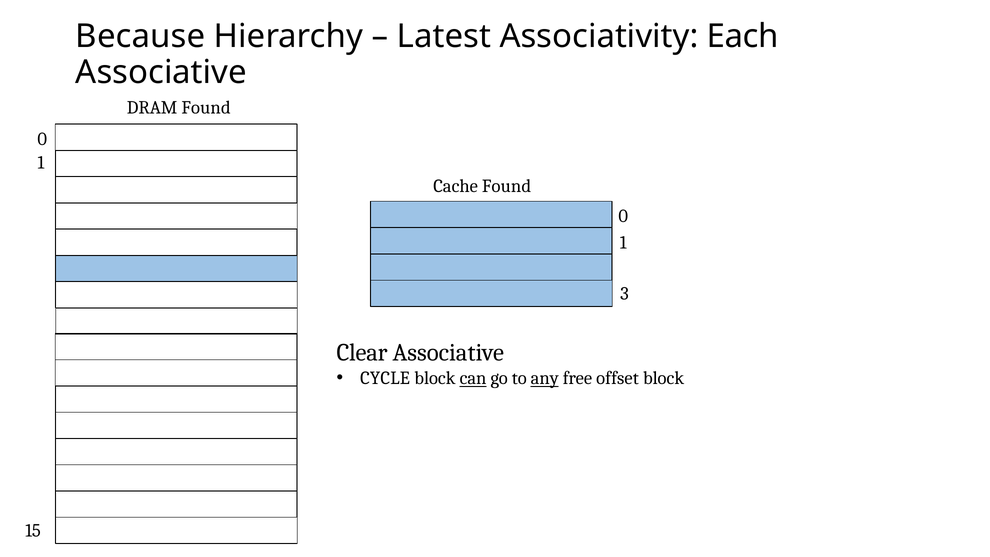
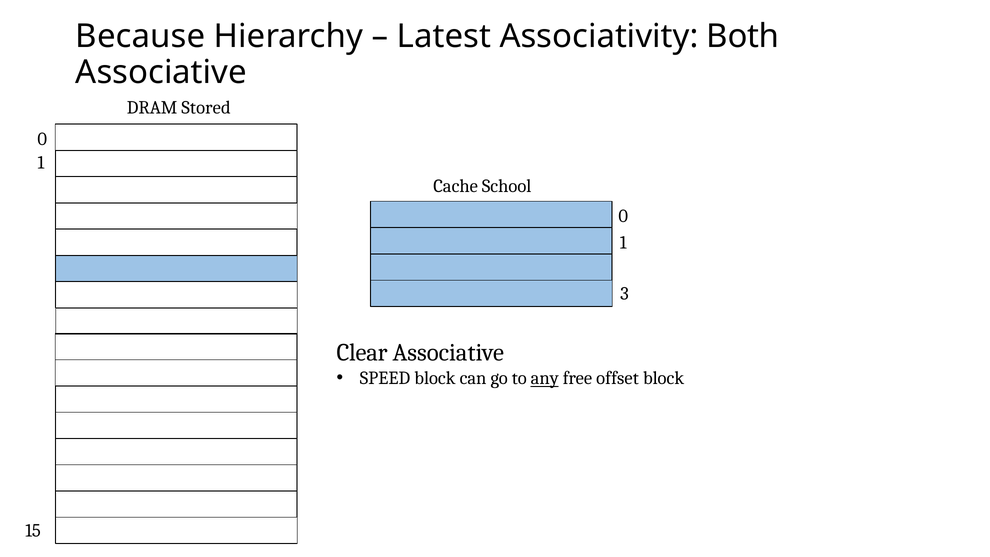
Each: Each -> Both
DRAM Found: Found -> Stored
Cache Found: Found -> School
CYCLE: CYCLE -> SPEED
can underline: present -> none
